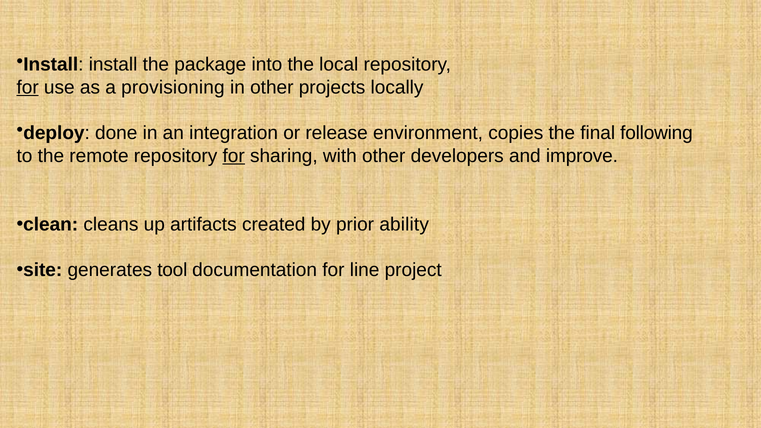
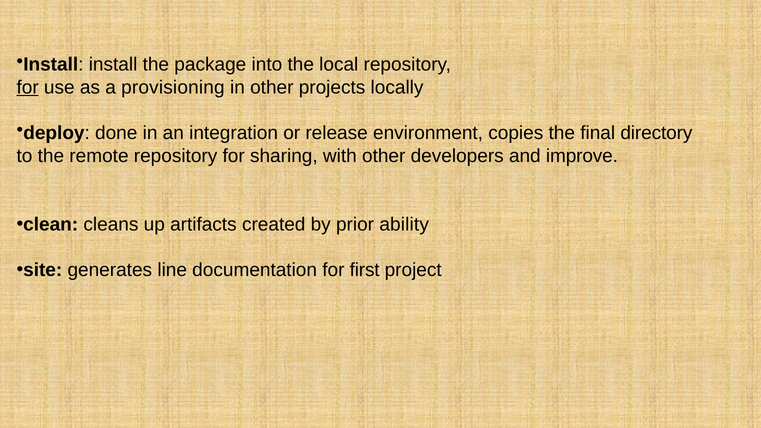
following: following -> directory
for at (234, 156) underline: present -> none
tool: tool -> line
line: line -> first
